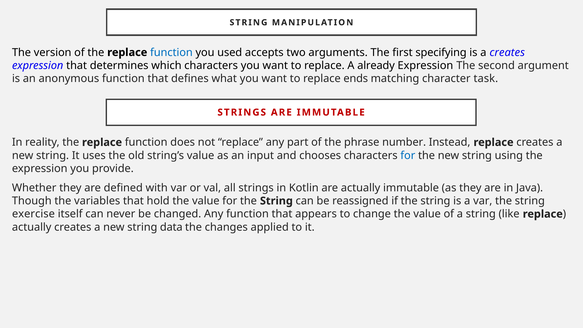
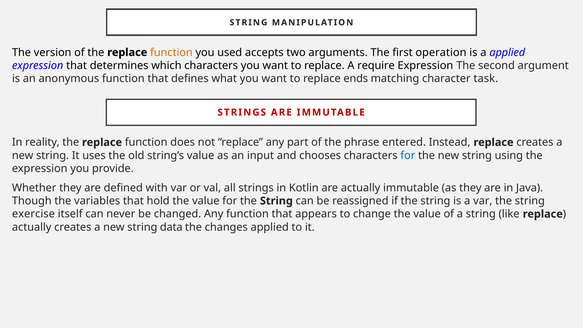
function at (171, 52) colour: blue -> orange
specifying: specifying -> operation
a creates: creates -> applied
already: already -> require
number: number -> entered
